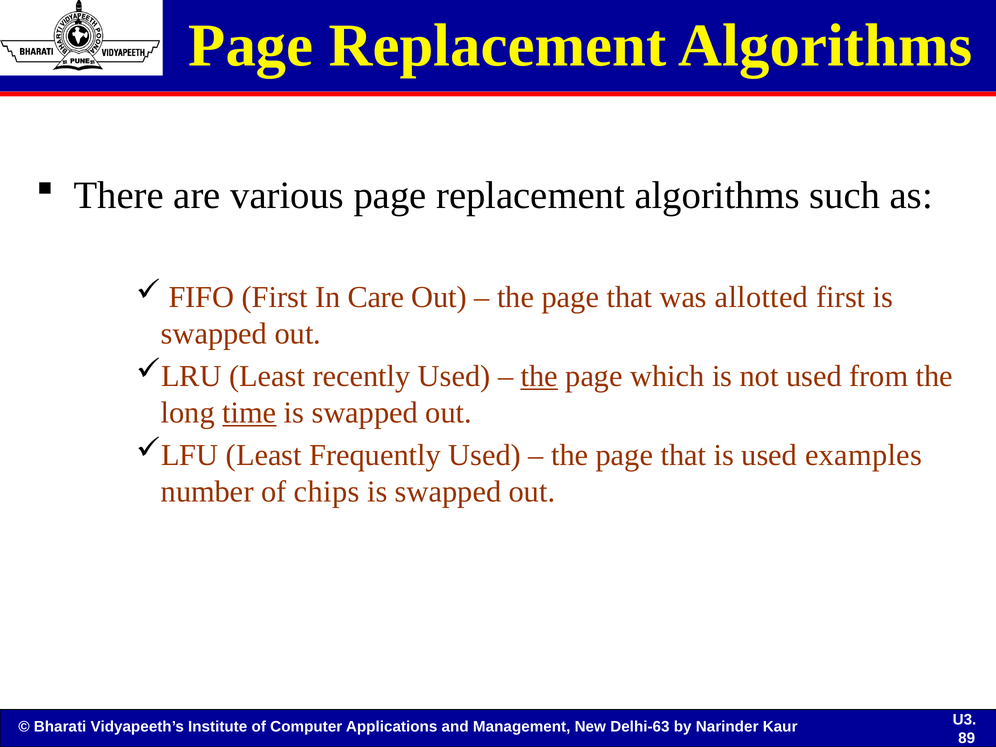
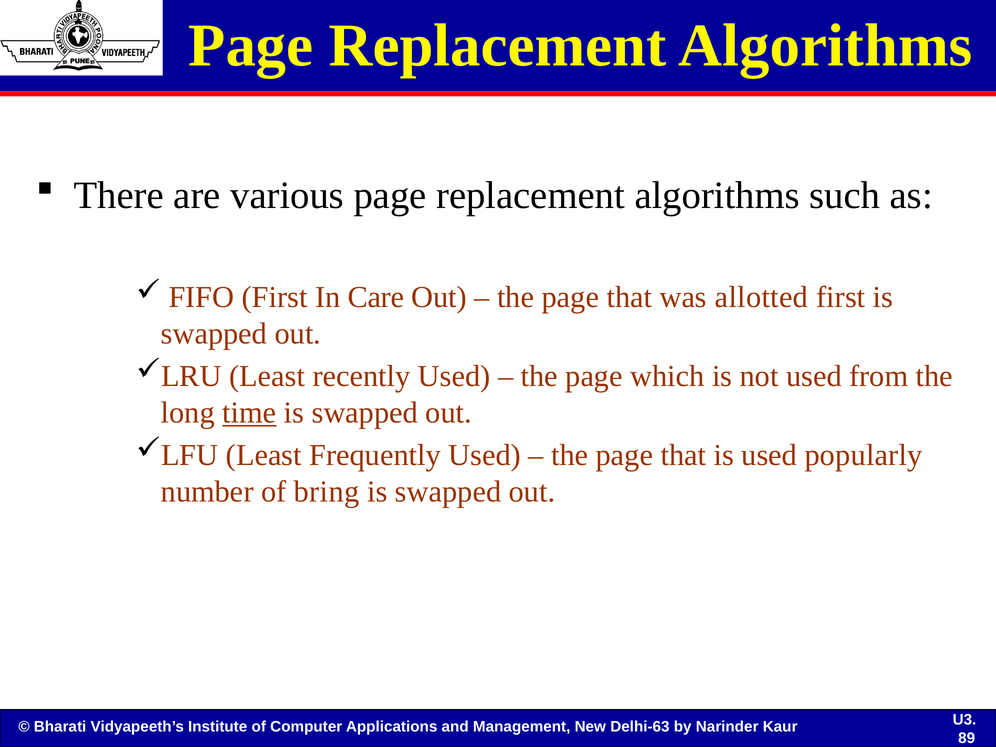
the at (539, 376) underline: present -> none
examples: examples -> popularly
chips: chips -> bring
